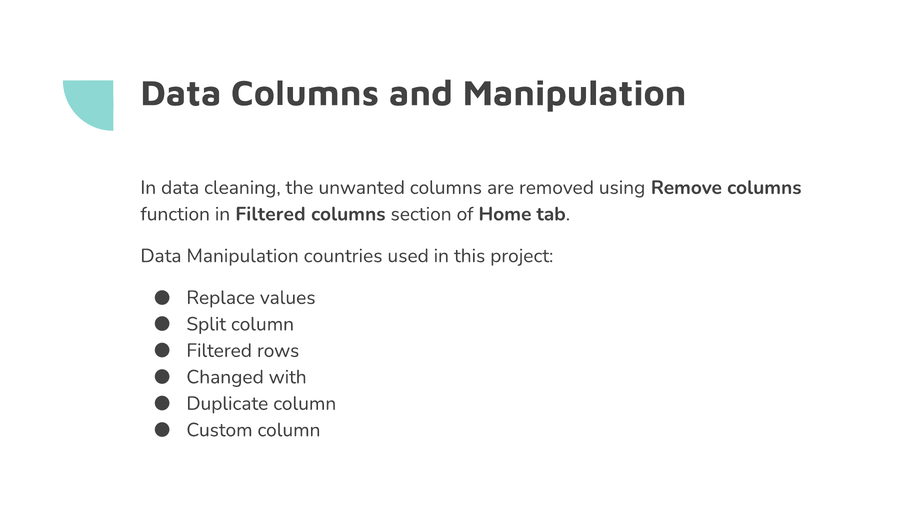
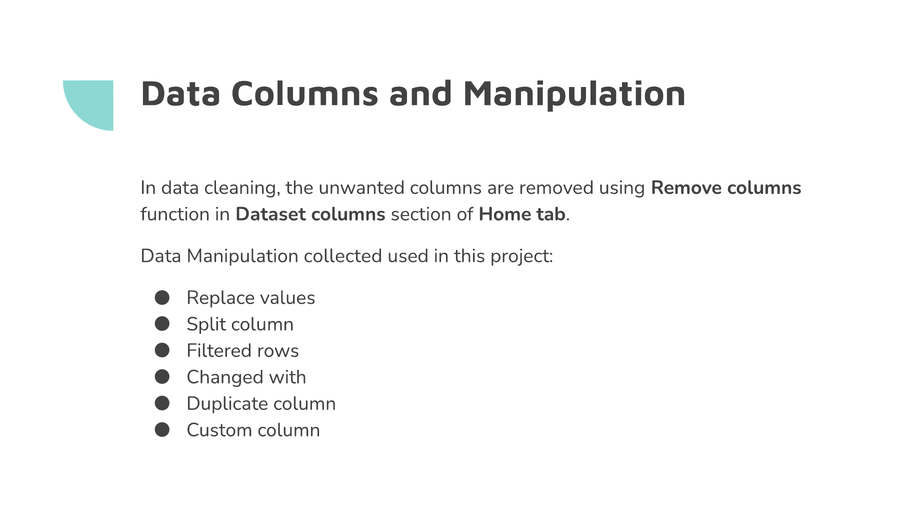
in Filtered: Filtered -> Dataset
countries: countries -> collected
